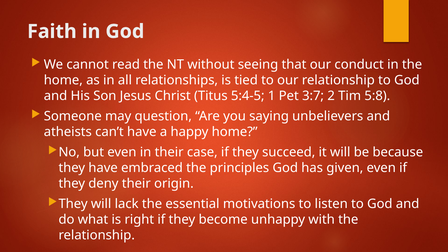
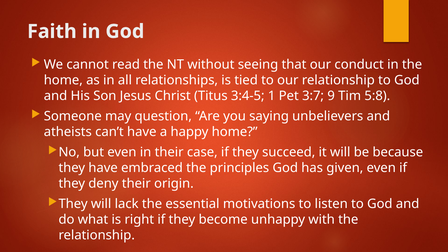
5:4-5: 5:4-5 -> 3:4-5
2: 2 -> 9
